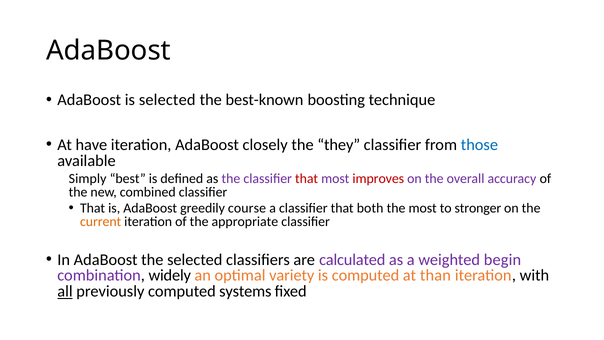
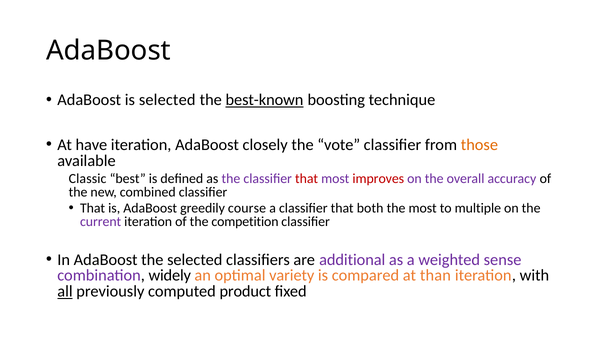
best-known underline: none -> present
they: they -> vote
those colour: blue -> orange
Simply: Simply -> Classic
stronger: stronger -> multiple
current colour: orange -> purple
appropriate: appropriate -> competition
calculated: calculated -> additional
begin: begin -> sense
is computed: computed -> compared
systems: systems -> product
